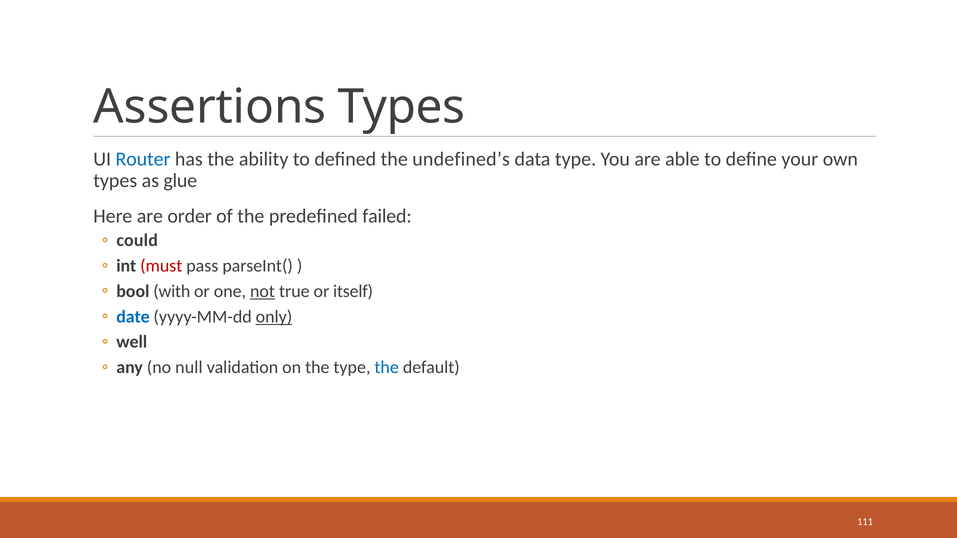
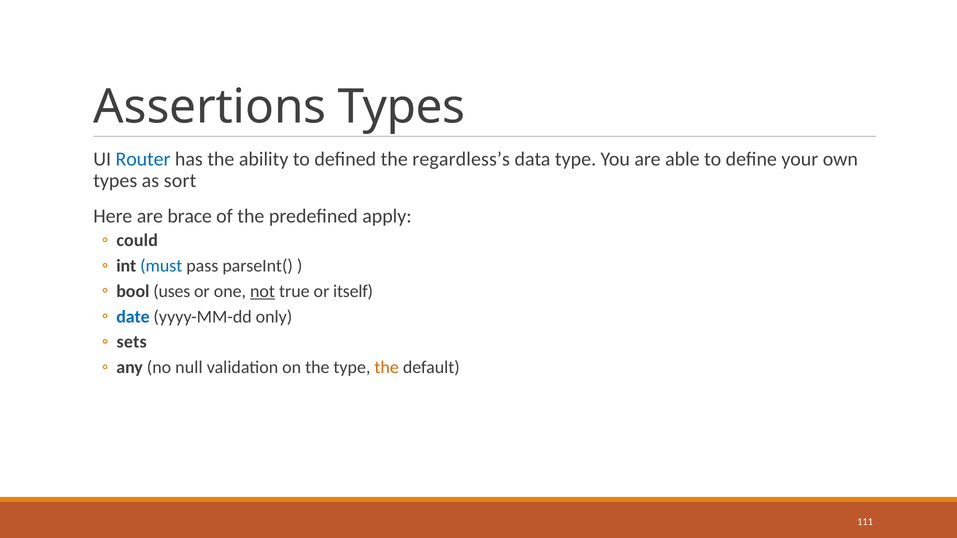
undefined’s: undefined’s -> regardless’s
glue: glue -> sort
order: order -> brace
failed: failed -> apply
must colour: red -> blue
with: with -> uses
only underline: present -> none
well: well -> sets
the at (387, 368) colour: blue -> orange
